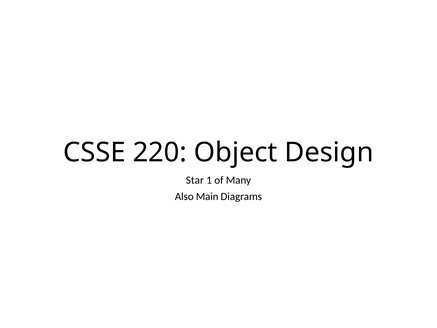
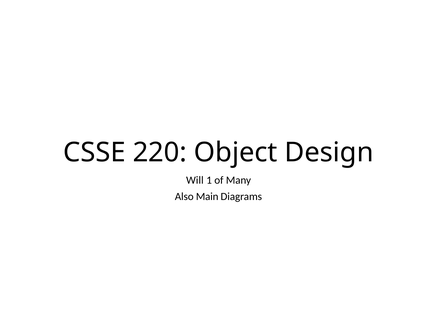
Star: Star -> Will
